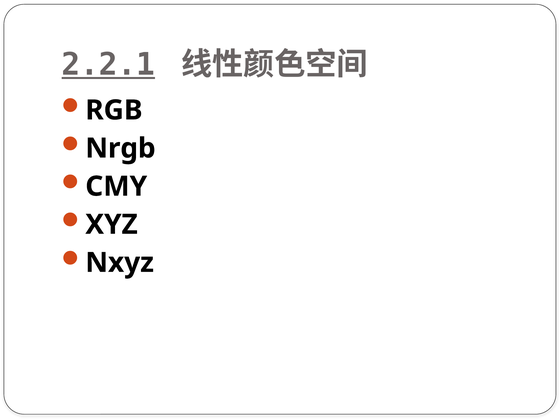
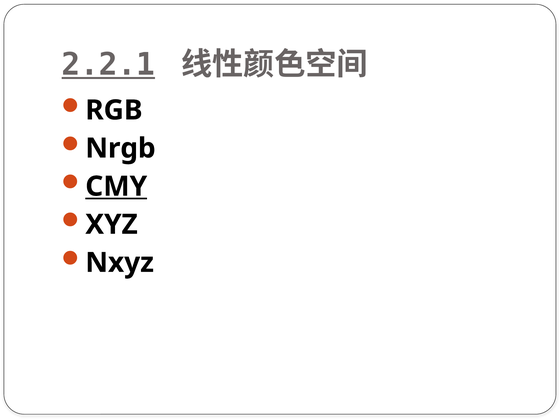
CMY underline: none -> present
